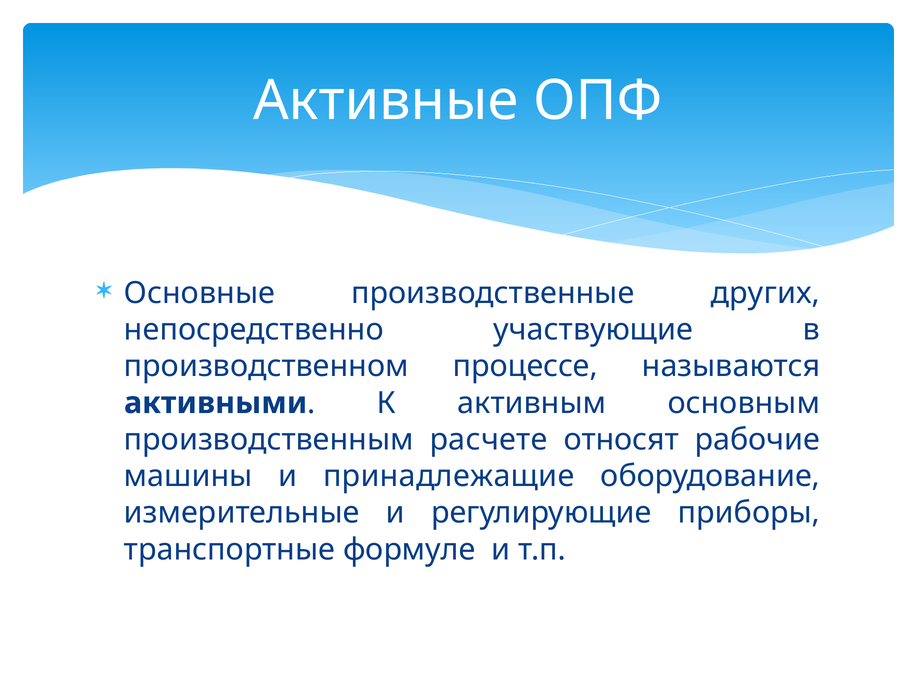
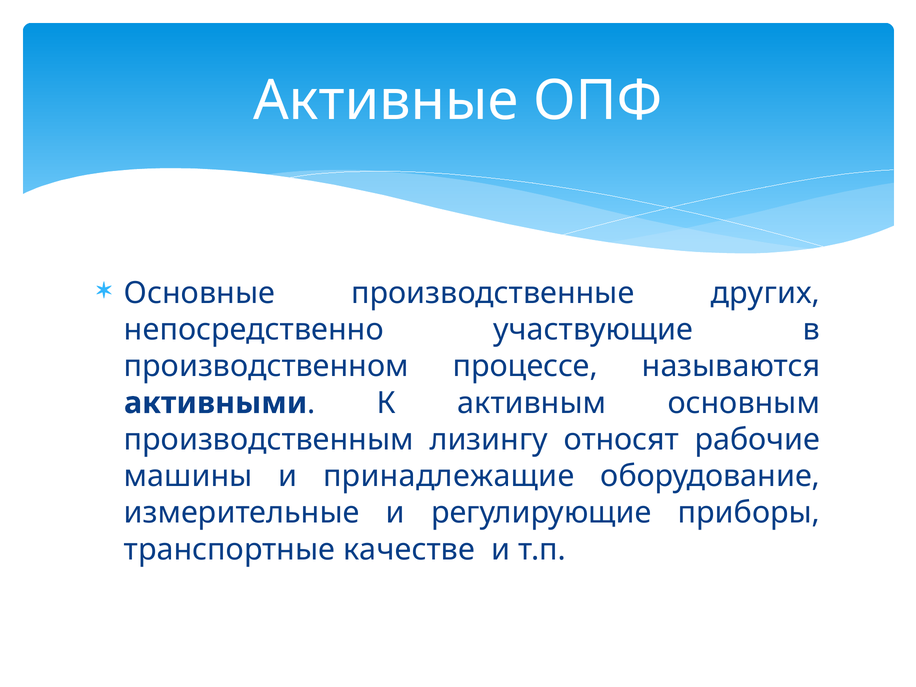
расчете: расчете -> лизингу
формуле: формуле -> качестве
